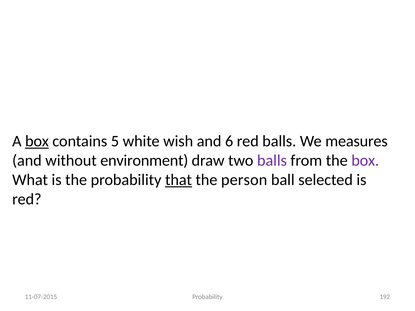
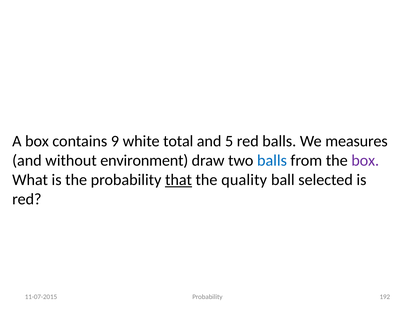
box at (37, 141) underline: present -> none
5: 5 -> 9
wish: wish -> total
6: 6 -> 5
balls at (272, 161) colour: purple -> blue
person: person -> quality
